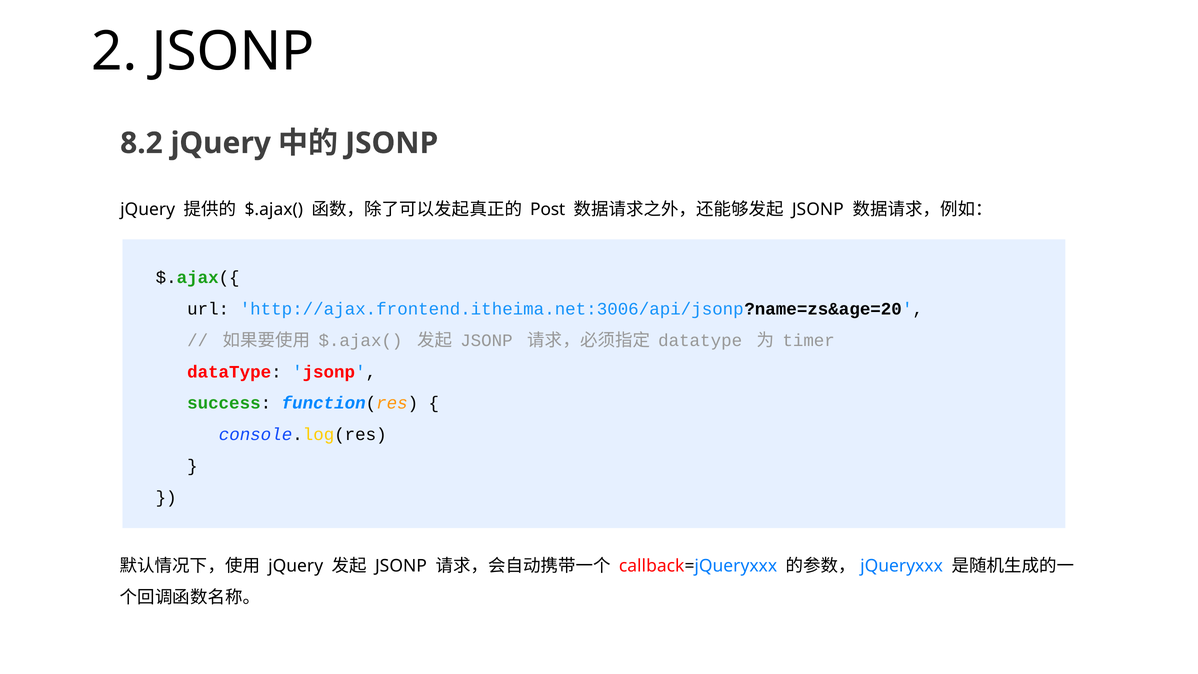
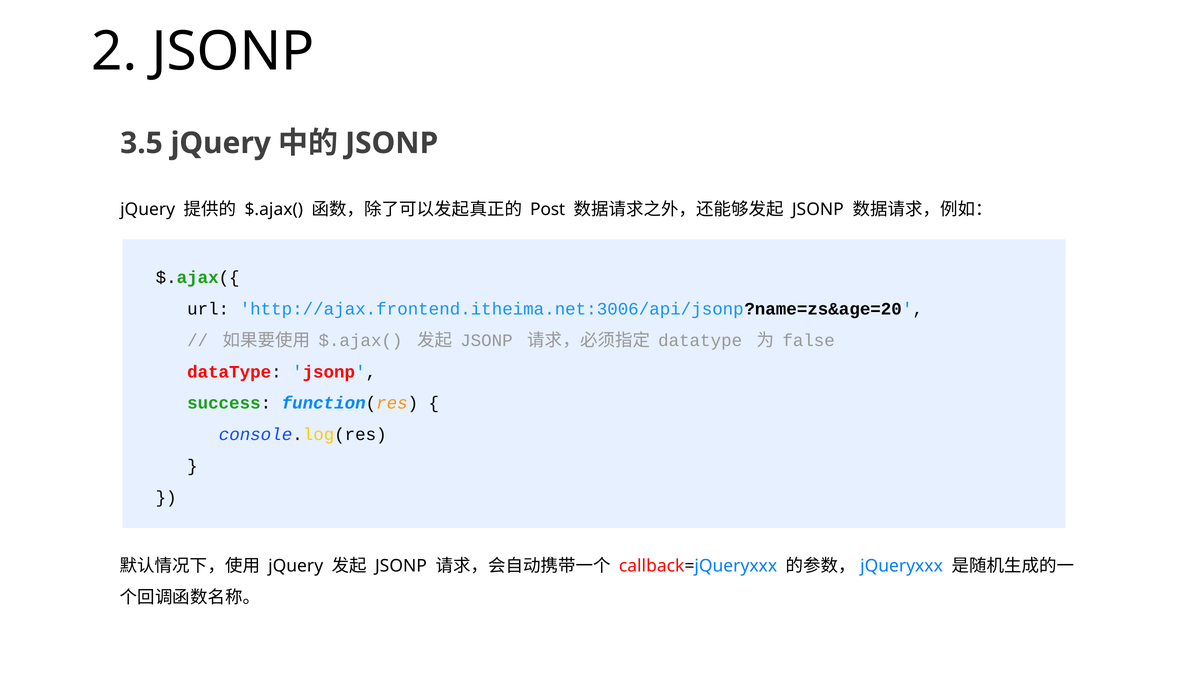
8.2: 8.2 -> 3.5
timer: timer -> false
